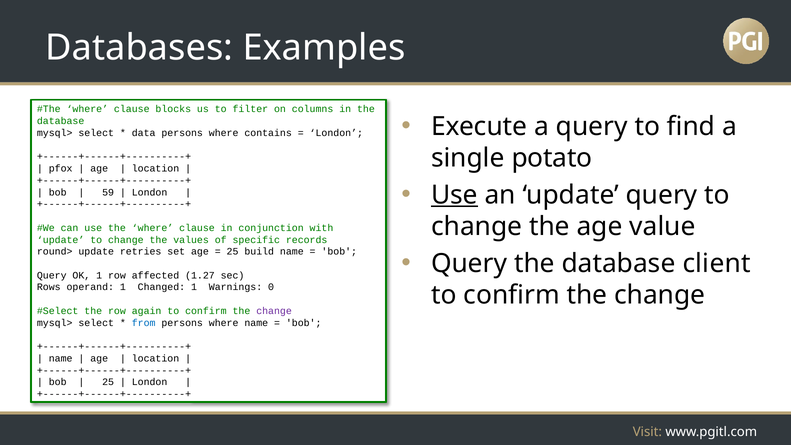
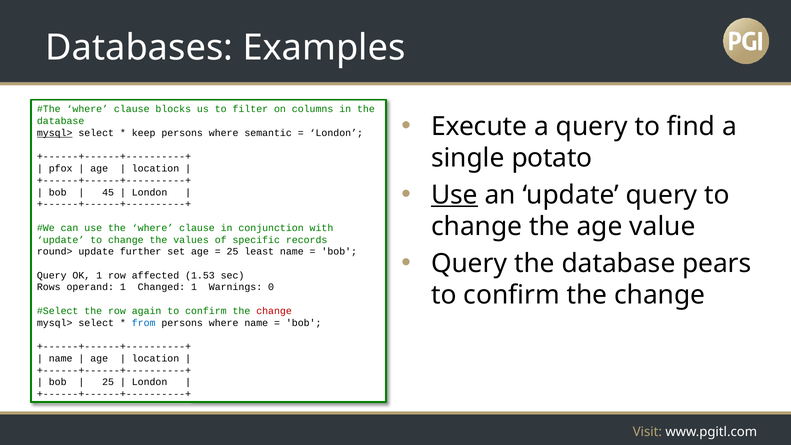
mysql> at (55, 133) underline: none -> present
data: data -> keep
contains: contains -> semantic
59: 59 -> 45
retries: retries -> further
build: build -> least
client: client -> pears
1.27: 1.27 -> 1.53
change at (274, 311) colour: purple -> red
